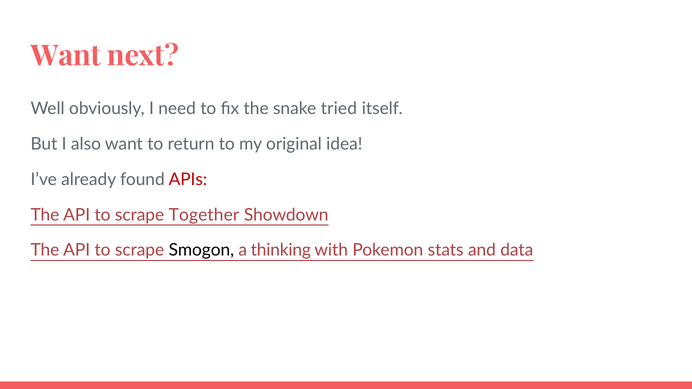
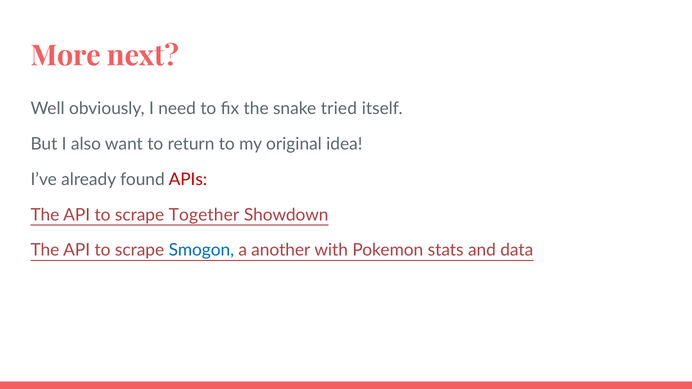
Want at (66, 56): Want -> More
Smogon colour: black -> blue
thinking: thinking -> another
